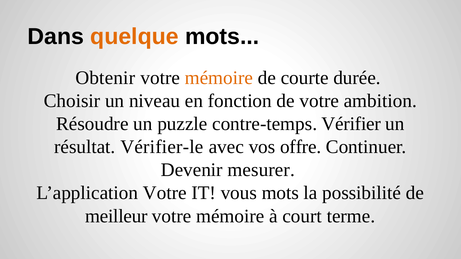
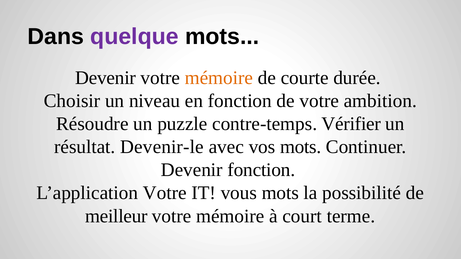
quelque colour: orange -> purple
Obtenir at (105, 78): Obtenir -> Devenir
Vérifier-le: Vérifier-le -> Devenir-le
vos offre: offre -> mots
Devenir mesurer: mesurer -> fonction
